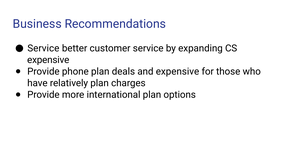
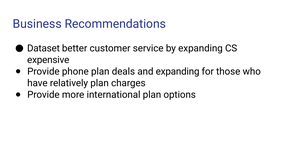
Service at (43, 48): Service -> Dataset
and expensive: expensive -> expanding
